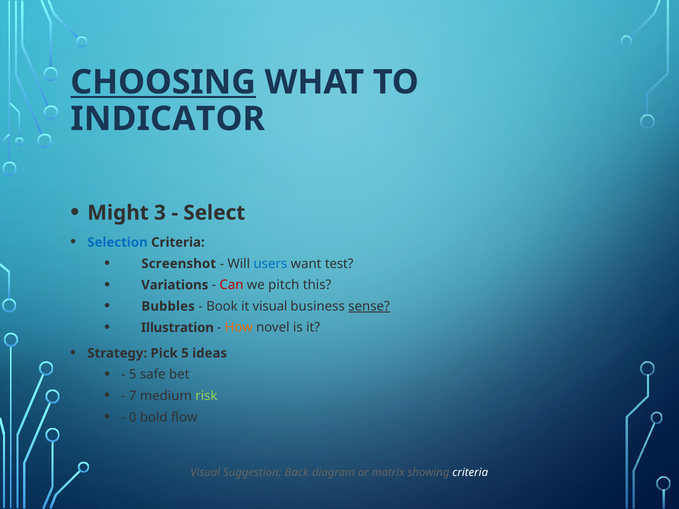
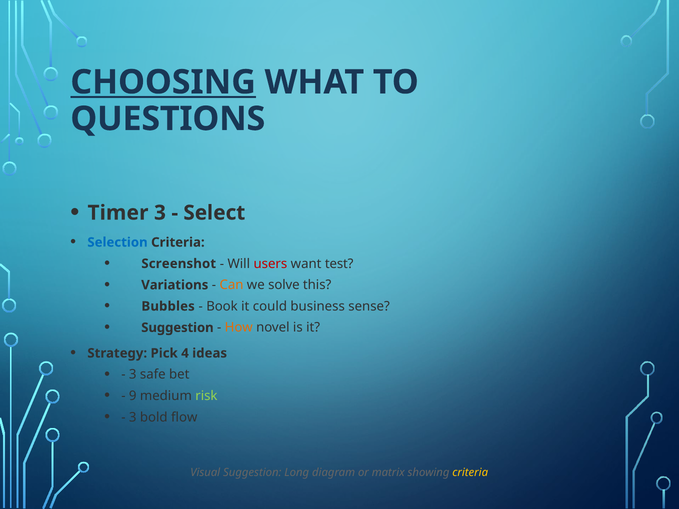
INDICATOR: INDICATOR -> QUESTIONS
Might: Might -> Timer
users colour: blue -> red
Can colour: red -> orange
pitch: pitch -> solve
it visual: visual -> could
sense underline: present -> none
Illustration at (177, 328): Illustration -> Suggestion
Pick 5: 5 -> 4
5 at (133, 375): 5 -> 3
7: 7 -> 9
0 at (133, 417): 0 -> 3
Back: Back -> Long
criteria at (470, 473) colour: white -> yellow
